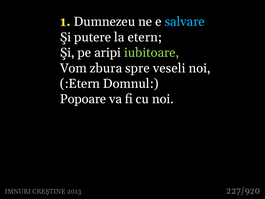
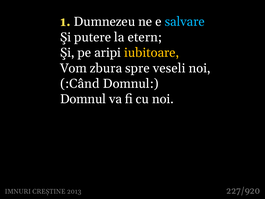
iubitoare colour: light green -> yellow
:Etern: :Etern -> :Când
Popoare at (83, 99): Popoare -> Domnul
